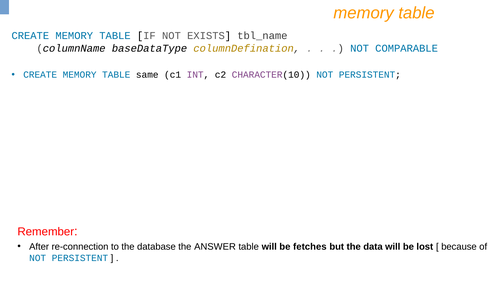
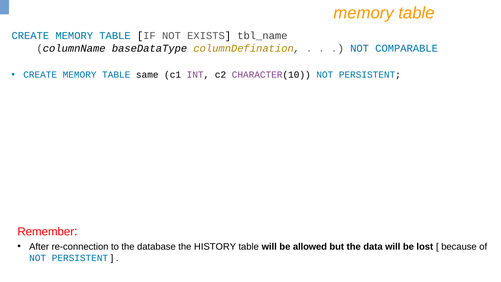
ANSWER: ANSWER -> HISTORY
fetches: fetches -> allowed
